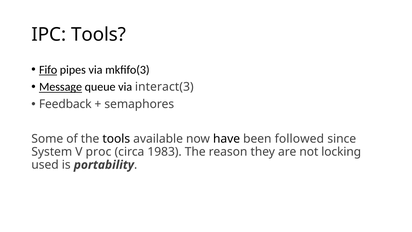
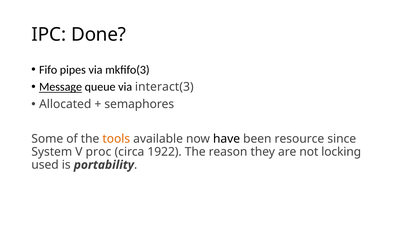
IPC Tools: Tools -> Done
Fifo underline: present -> none
Feedback: Feedback -> Allocated
tools at (116, 139) colour: black -> orange
followed: followed -> resource
1983: 1983 -> 1922
